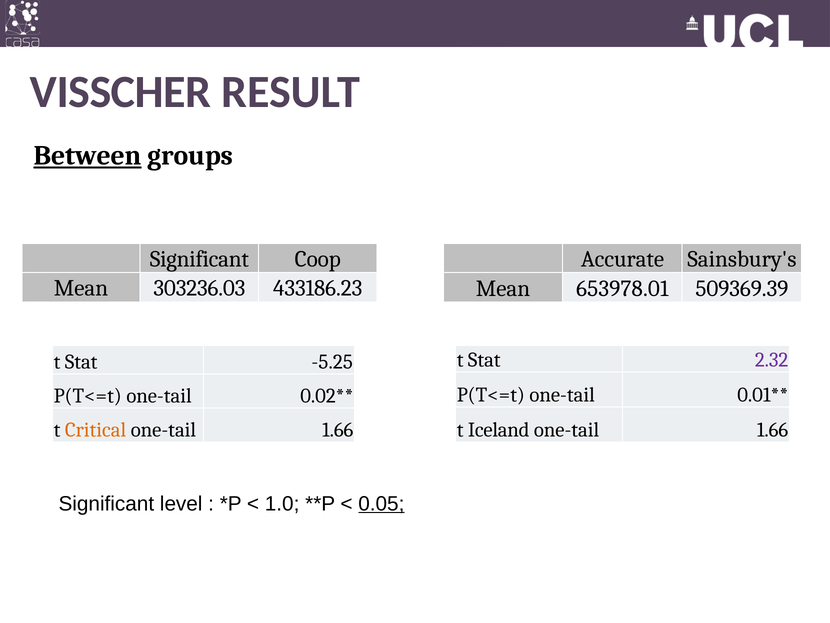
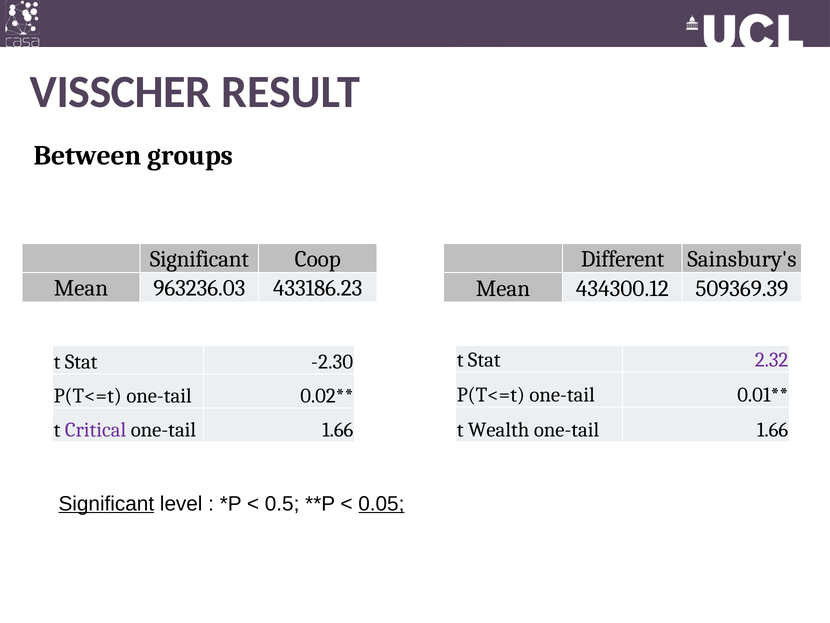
Between underline: present -> none
Accurate: Accurate -> Different
303236.03: 303236.03 -> 963236.03
653978.01: 653978.01 -> 434300.12
-5.25: -5.25 -> -2.30
Critical colour: orange -> purple
Iceland: Iceland -> Wealth
Significant at (106, 503) underline: none -> present
1.0: 1.0 -> 0.5
